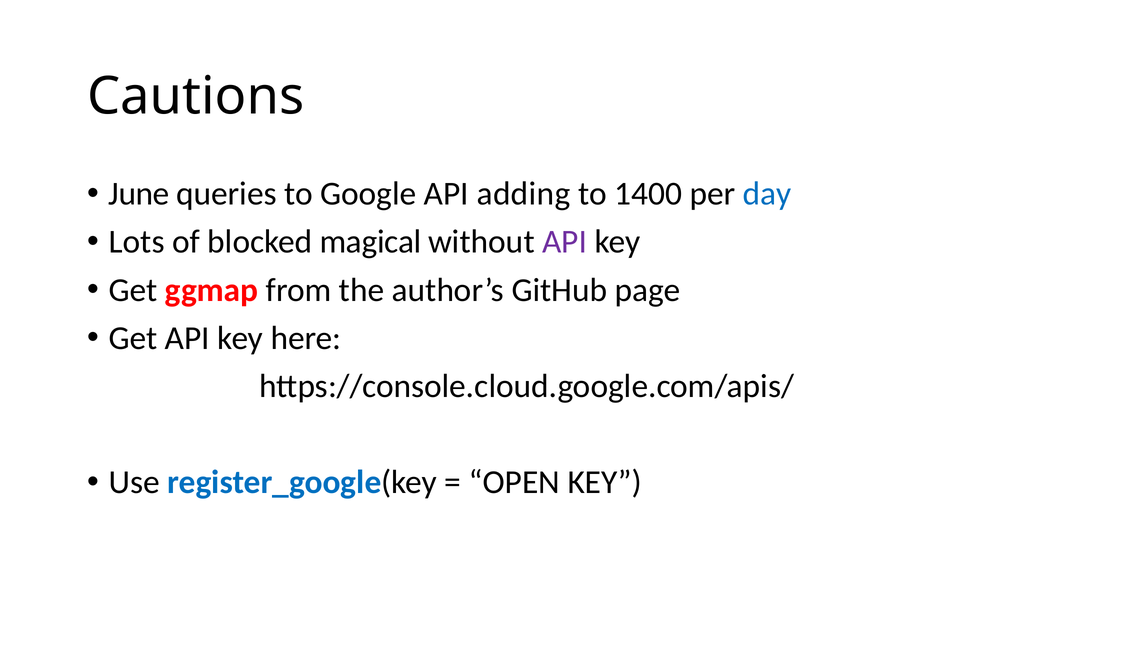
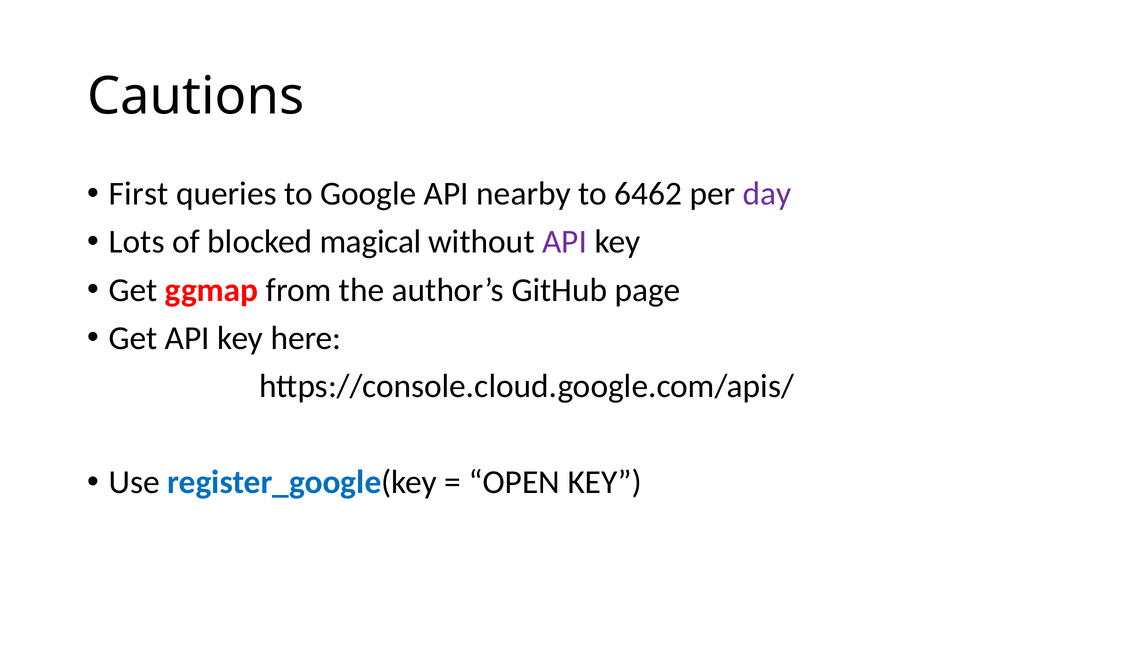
June: June -> First
adding: adding -> nearby
1400: 1400 -> 6462
day colour: blue -> purple
